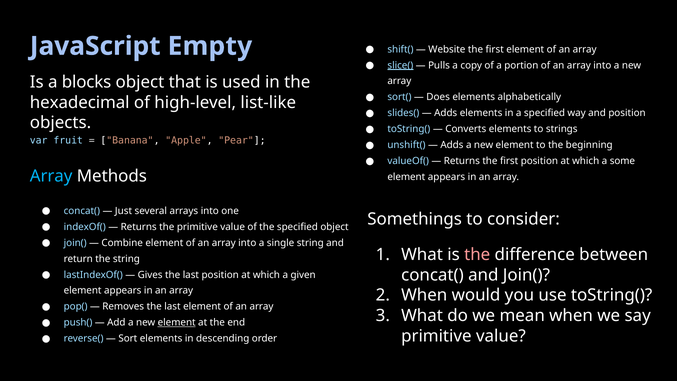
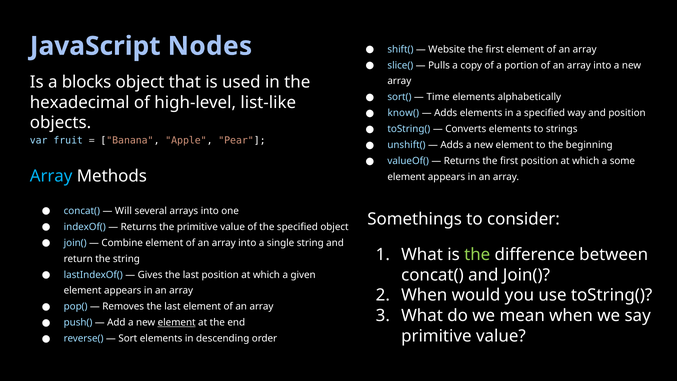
Empty: Empty -> Nodes
slice( underline: present -> none
Does: Does -> Time
slides(: slides( -> know(
Just: Just -> Will
the at (477, 255) colour: pink -> light green
